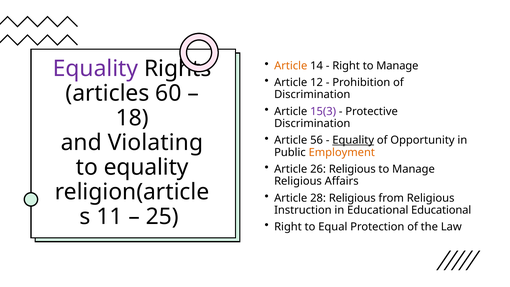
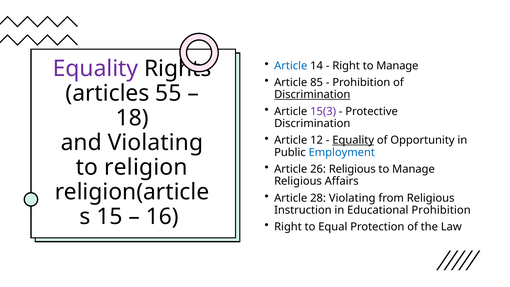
Article at (291, 66) colour: orange -> blue
12: 12 -> 85
60: 60 -> 55
Discrimination at (312, 95) underline: none -> present
56: 56 -> 12
Employment colour: orange -> blue
to equality: equality -> religion
28 Religious: Religious -> Violating
Educational Educational: Educational -> Prohibition
11: 11 -> 15
25: 25 -> 16
